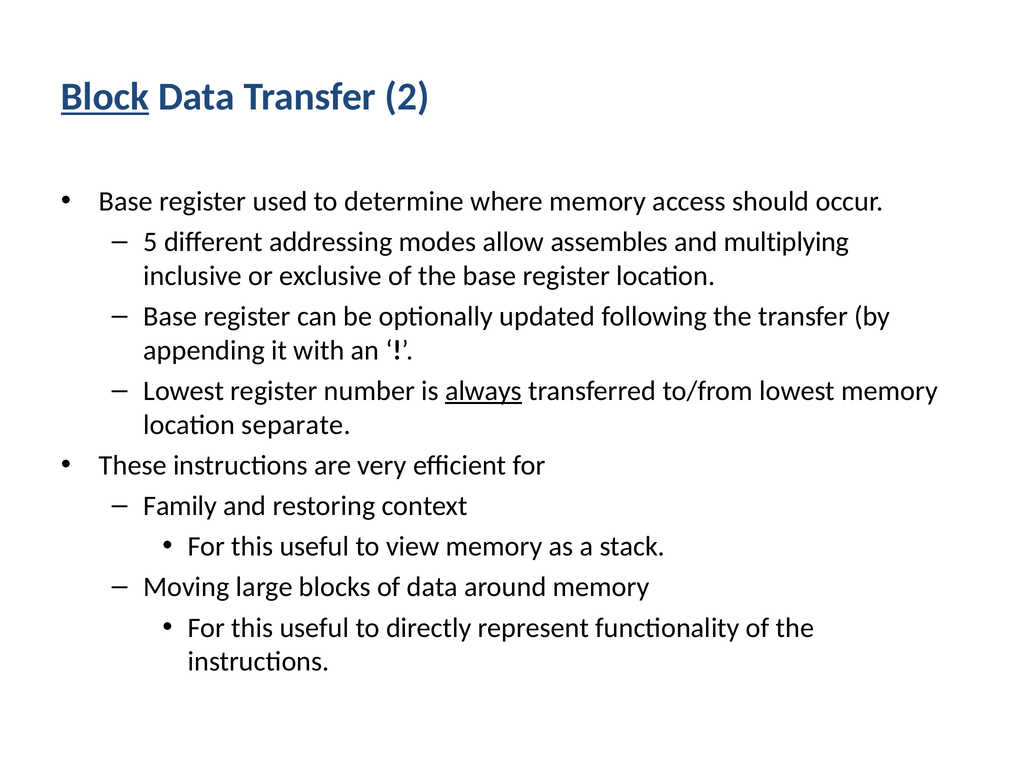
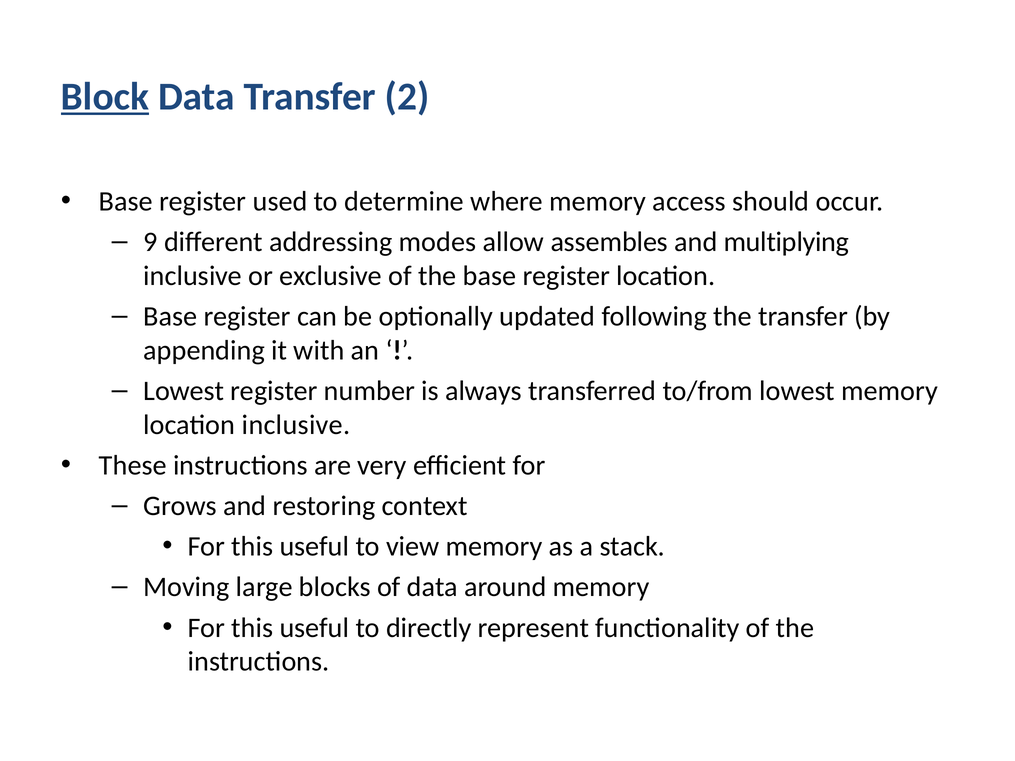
5: 5 -> 9
always underline: present -> none
location separate: separate -> inclusive
Family: Family -> Grows
